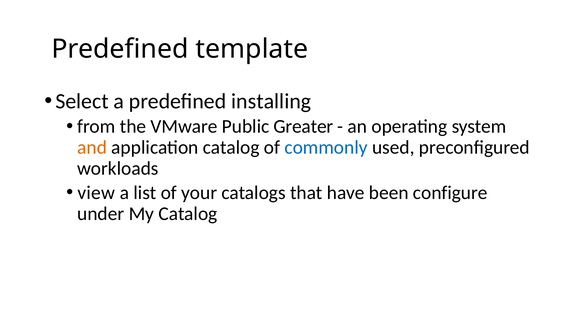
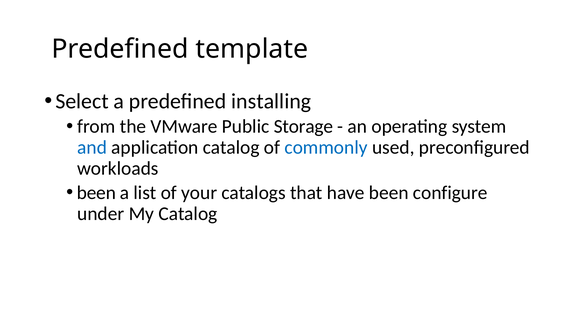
Greater: Greater -> Storage
and colour: orange -> blue
view at (96, 193): view -> been
